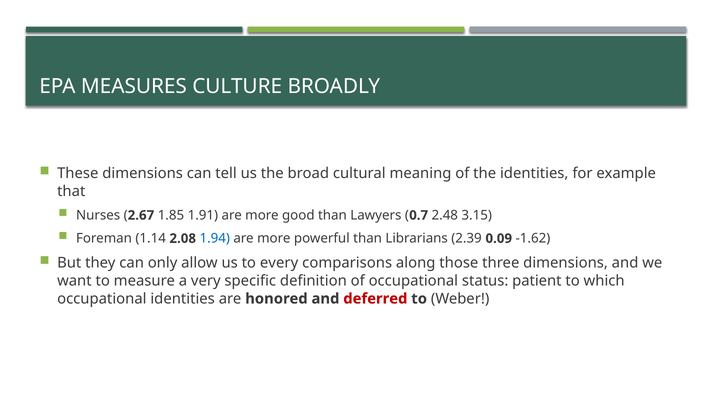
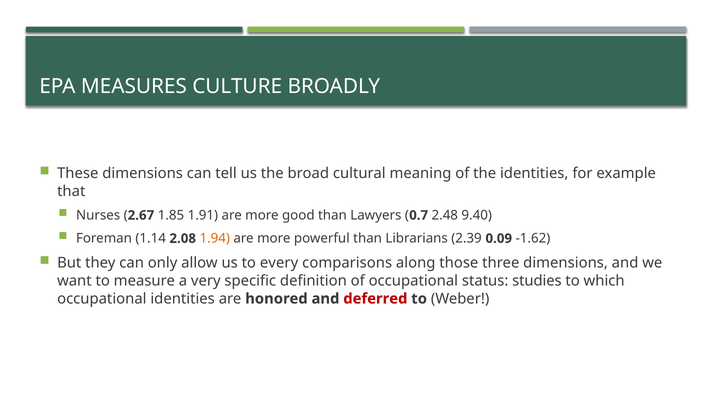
3.15: 3.15 -> 9.40
1.94 colour: blue -> orange
patient: patient -> studies
